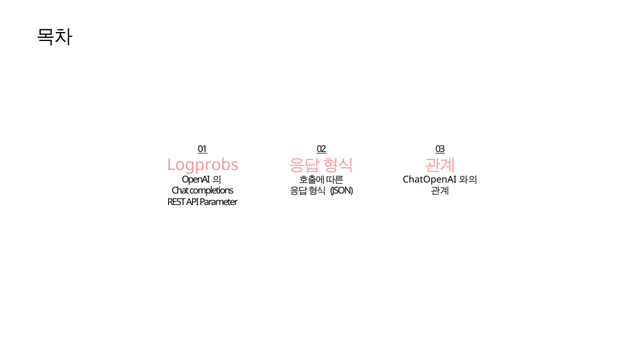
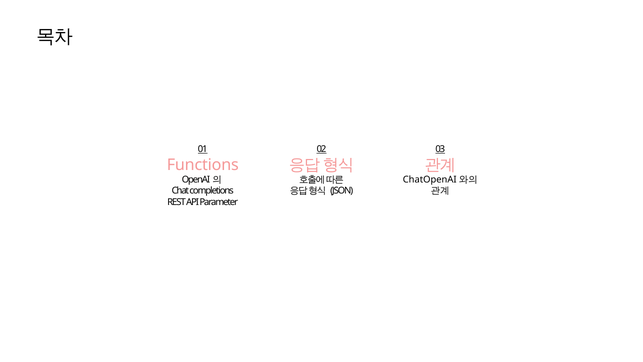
Logprobs: Logprobs -> Functions
